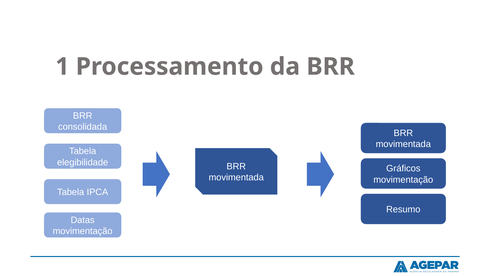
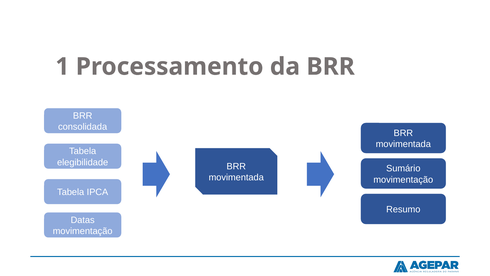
Gráficos: Gráficos -> Sumário
